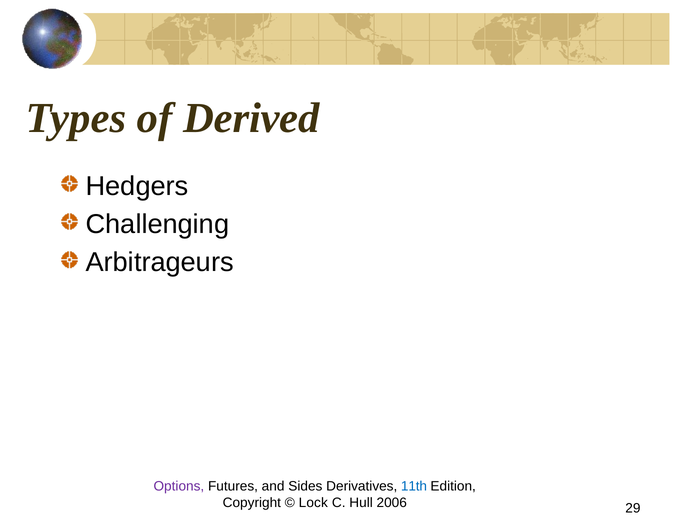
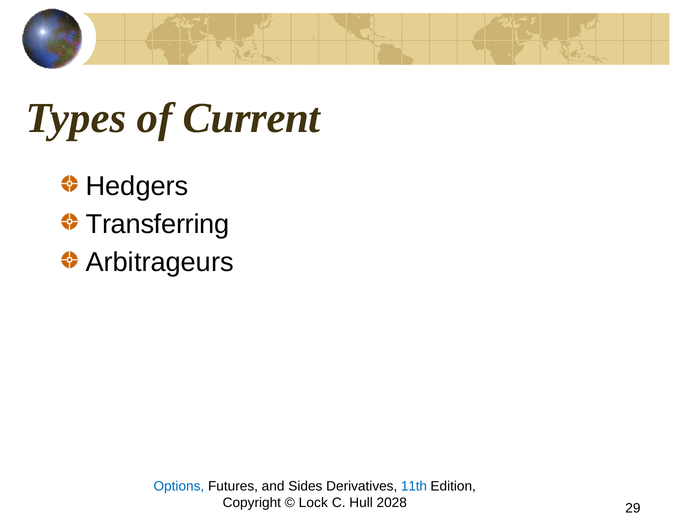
Derived: Derived -> Current
Challenging: Challenging -> Transferring
Options colour: purple -> blue
2006: 2006 -> 2028
